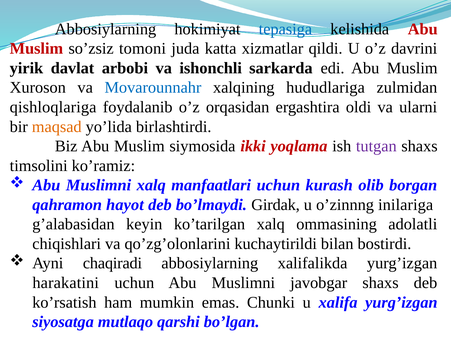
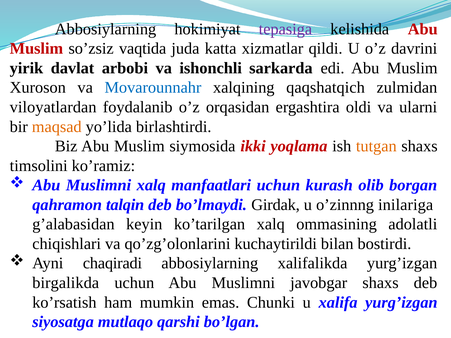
tepasiga colour: blue -> purple
tomoni: tomoni -> vaqtida
hududlariga: hududlariga -> qaqshatqich
qishloqlariga: qishloqlariga -> viloyatlardan
tutgan colour: purple -> orange
hayot: hayot -> talqin
harakatini: harakatini -> birgalikda
